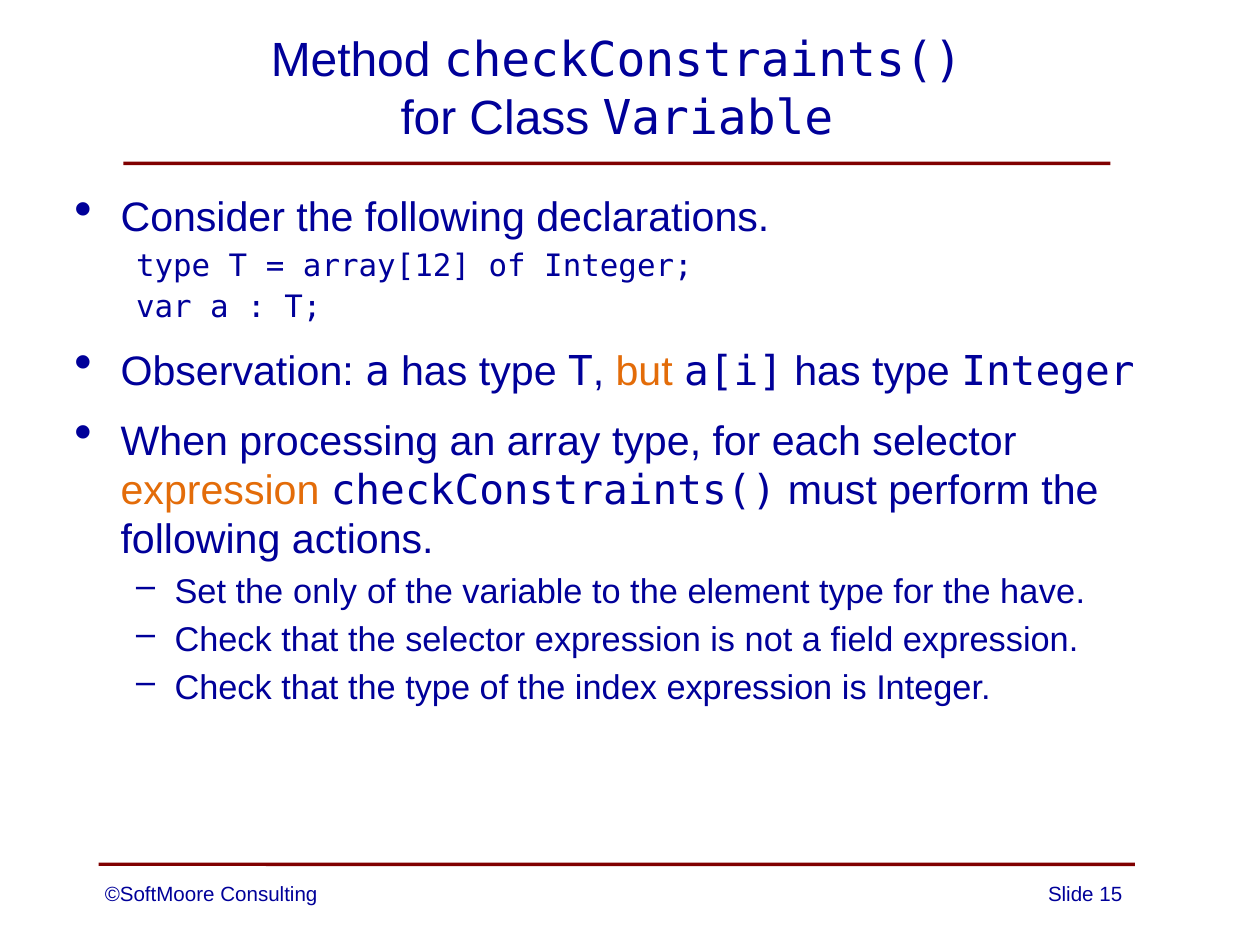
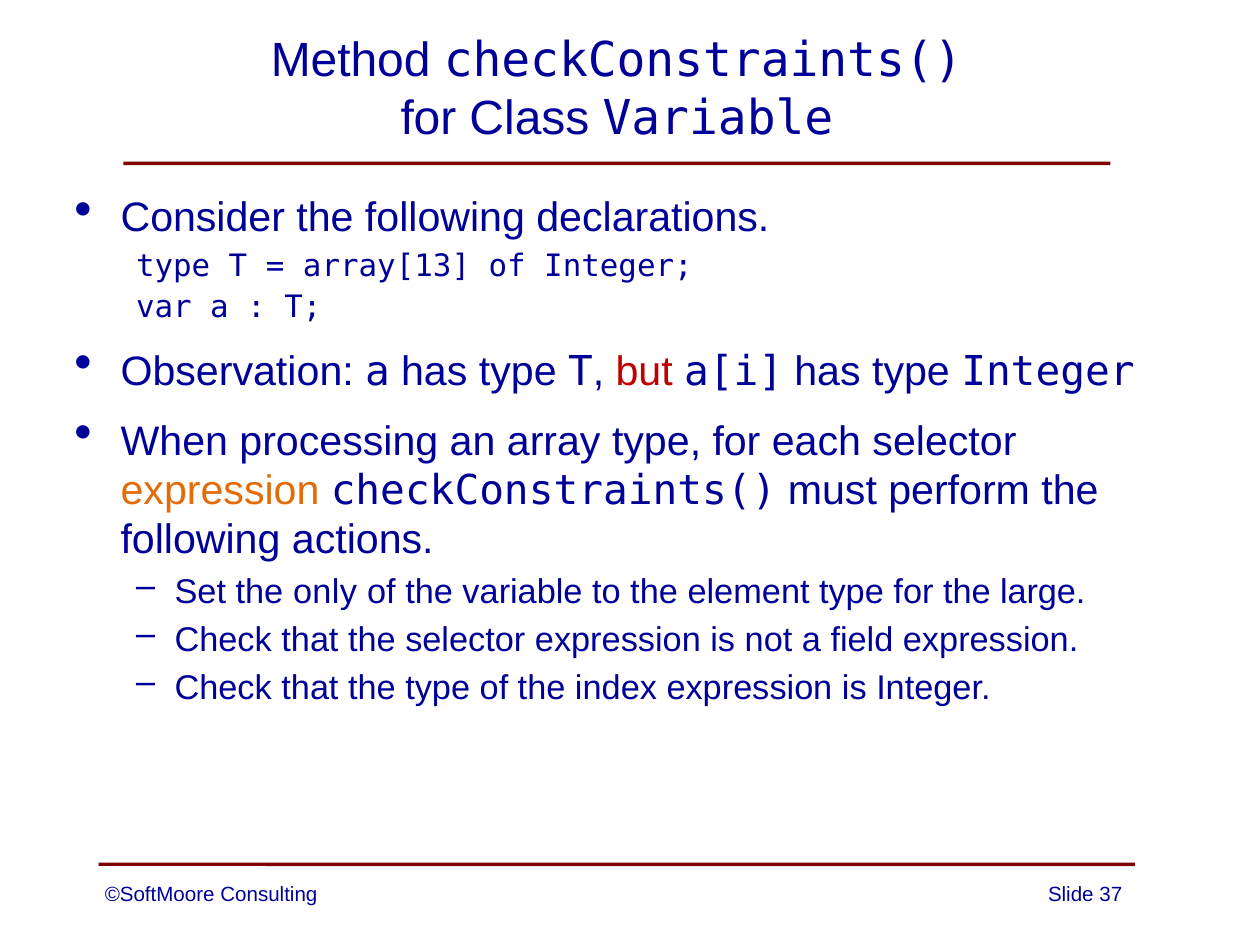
array[12: array[12 -> array[13
but colour: orange -> red
have: have -> large
15: 15 -> 37
